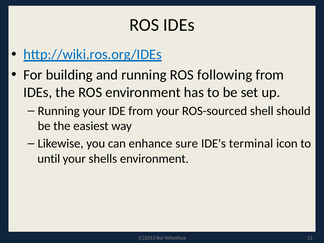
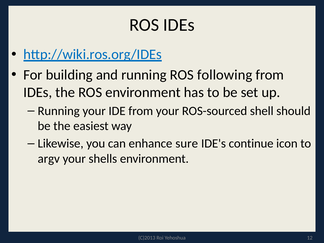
terminal: terminal -> continue
until: until -> argv
